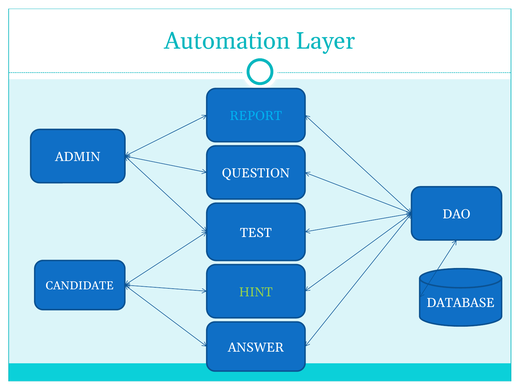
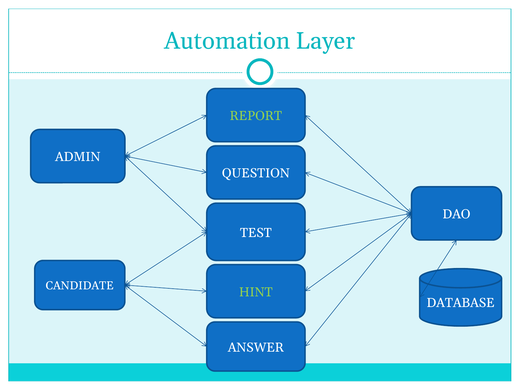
REPORT colour: light blue -> light green
